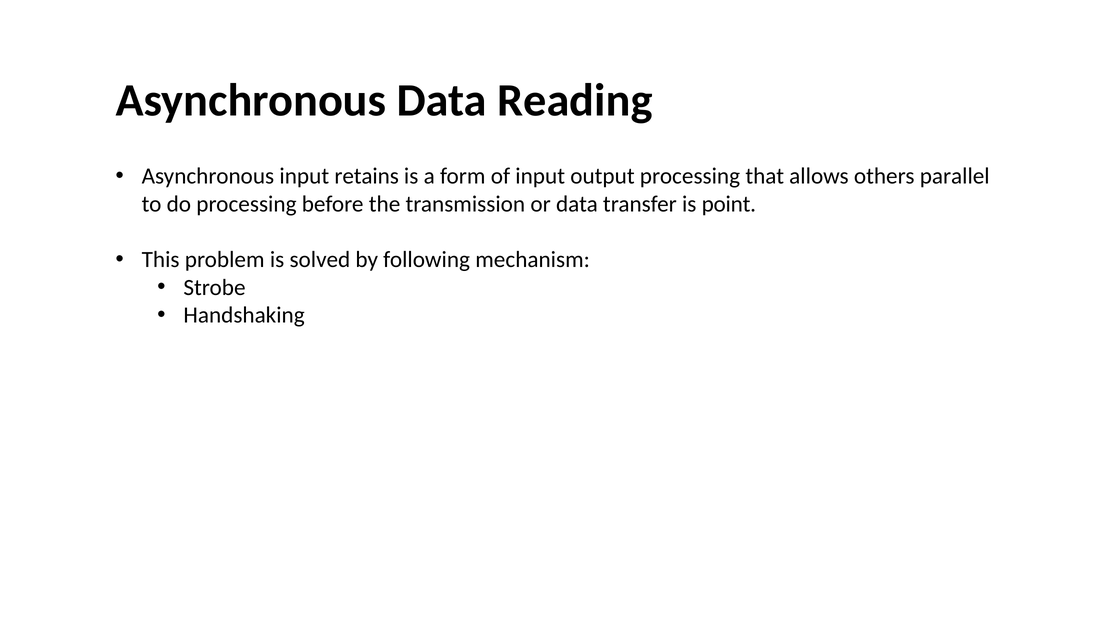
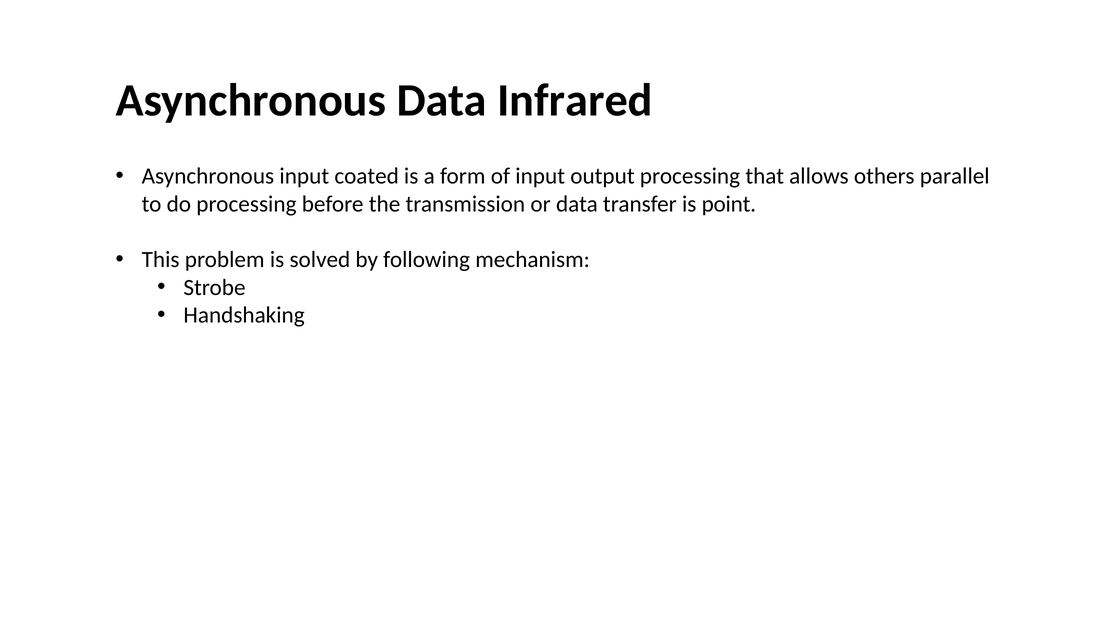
Reading: Reading -> Infrared
retains: retains -> coated
